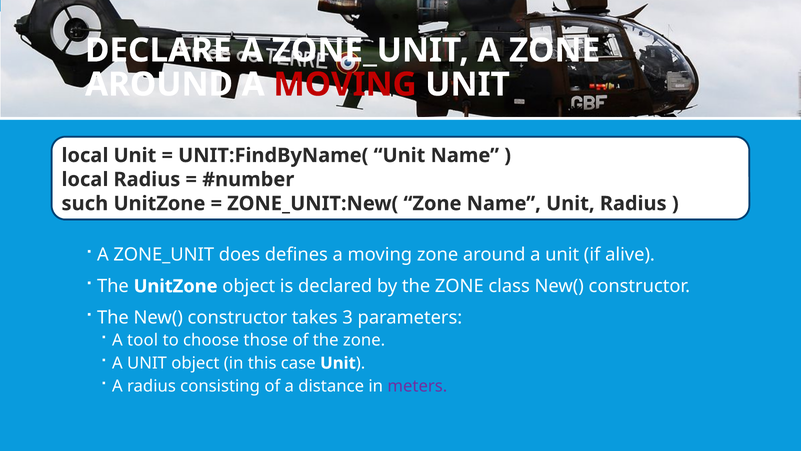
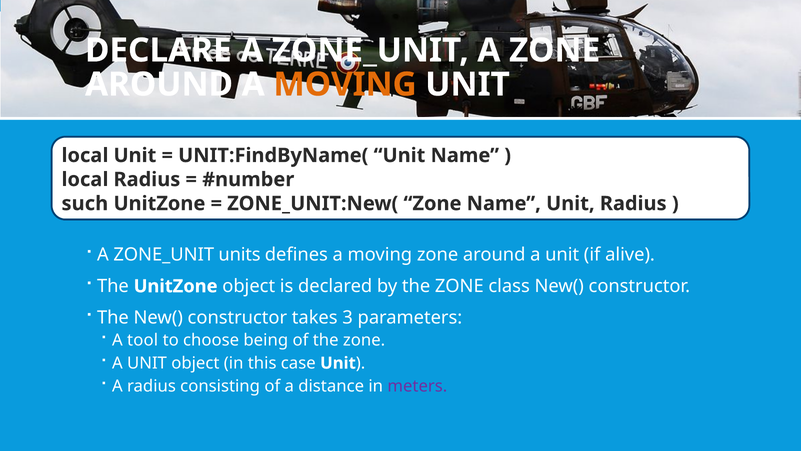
MOVING at (345, 84) colour: red -> orange
does: does -> units
those: those -> being
